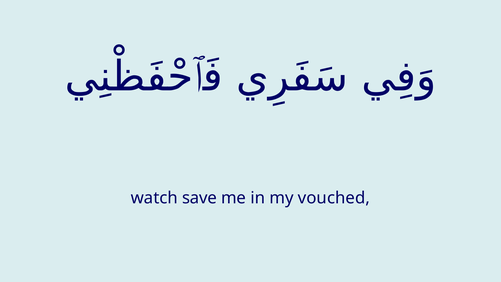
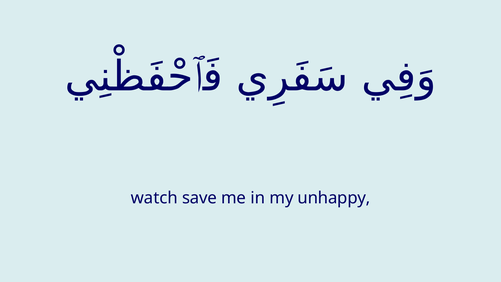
vouched: vouched -> unhappy
